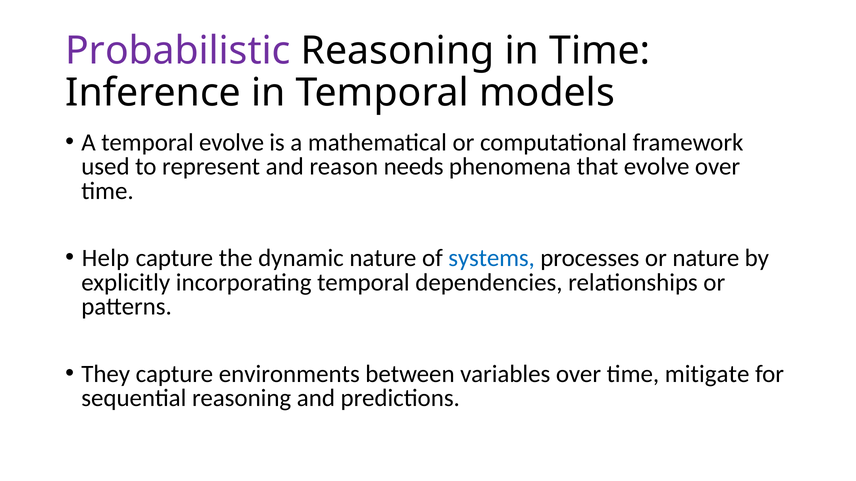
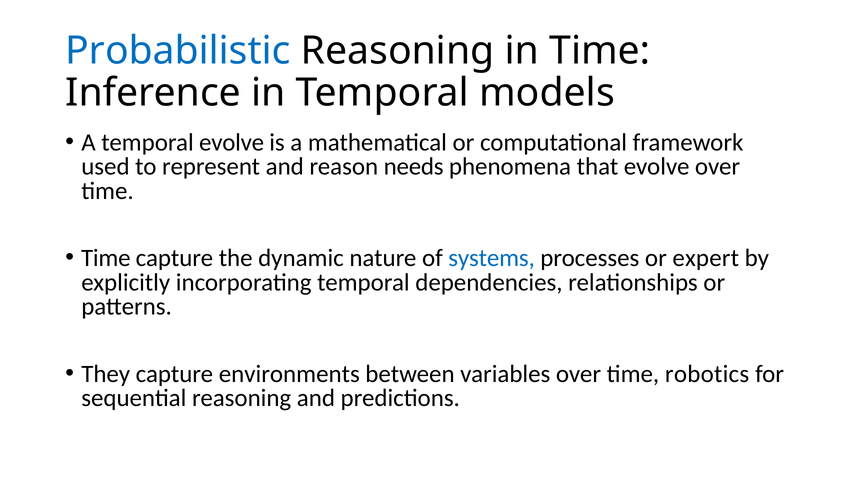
Probabilistic colour: purple -> blue
Help at (106, 258): Help -> Time
or nature: nature -> expert
mitigate: mitigate -> robotics
